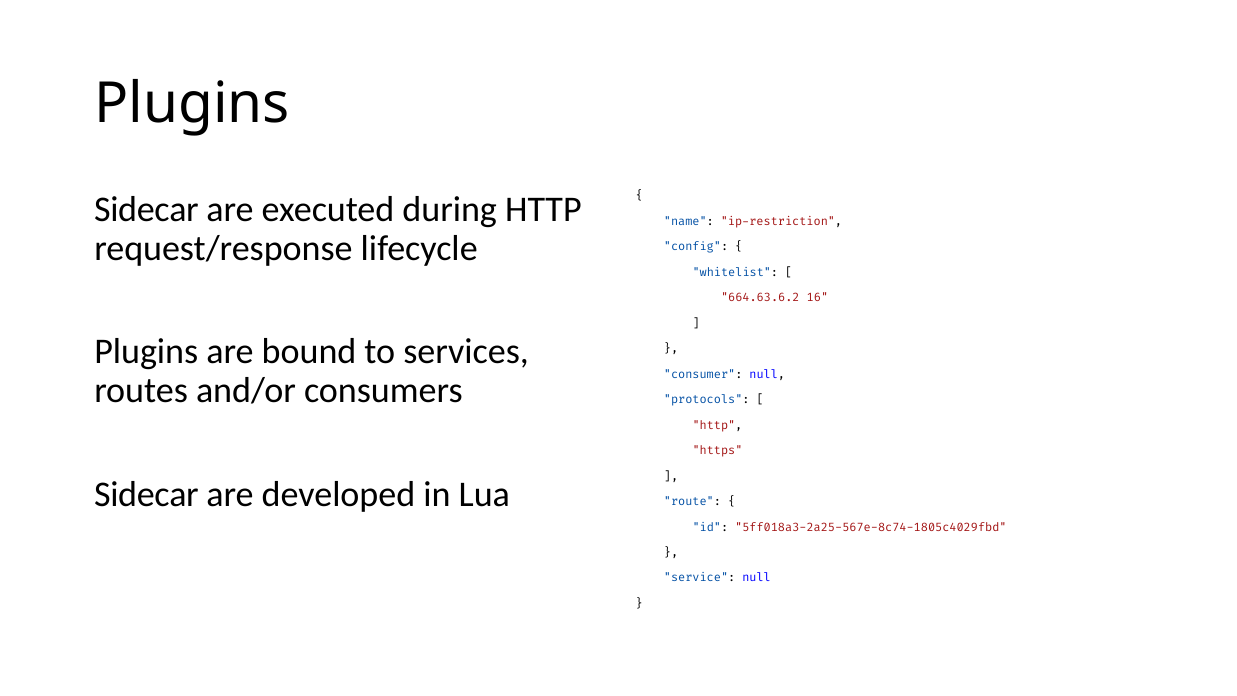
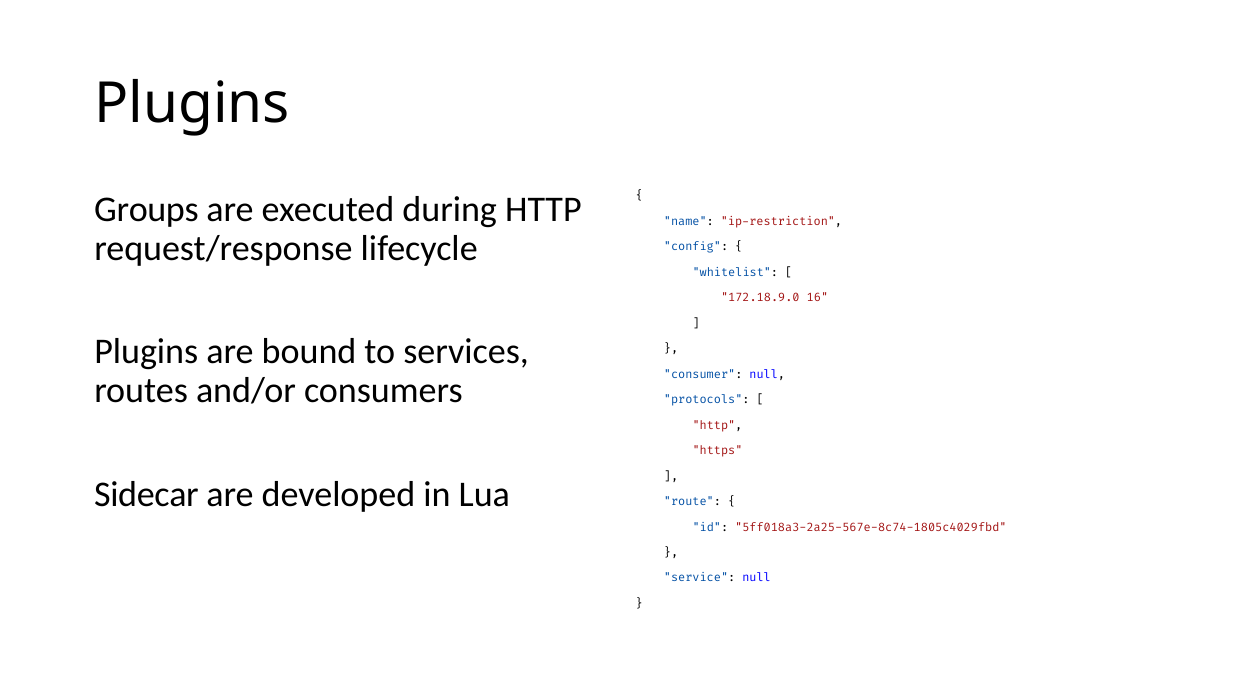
Sidecar at (146, 209): Sidecar -> Groups
664.63.6.2/16: 664.63.6.2/16 -> 172.18.9.0/16
